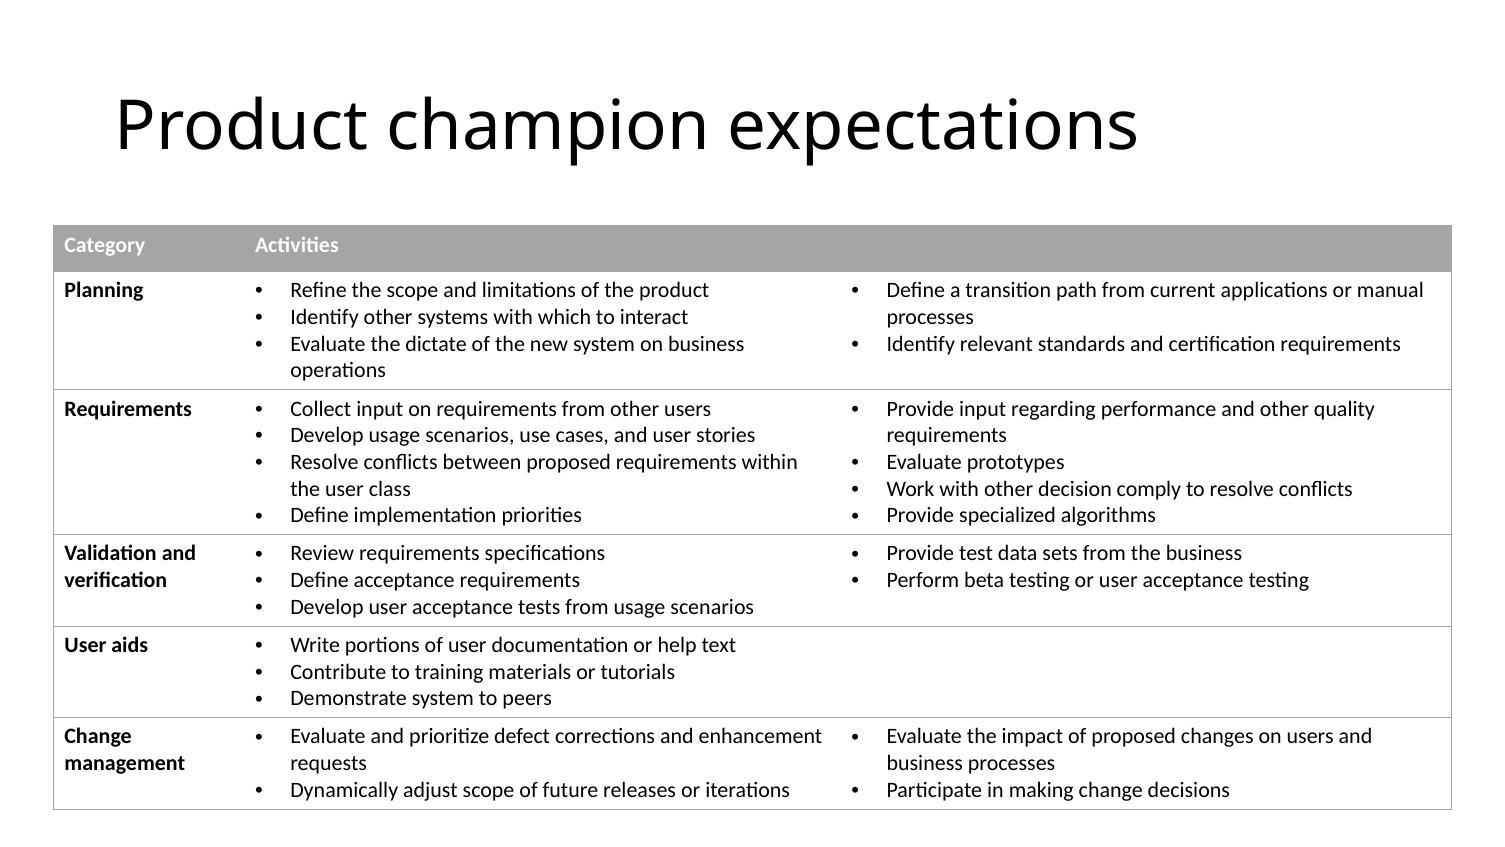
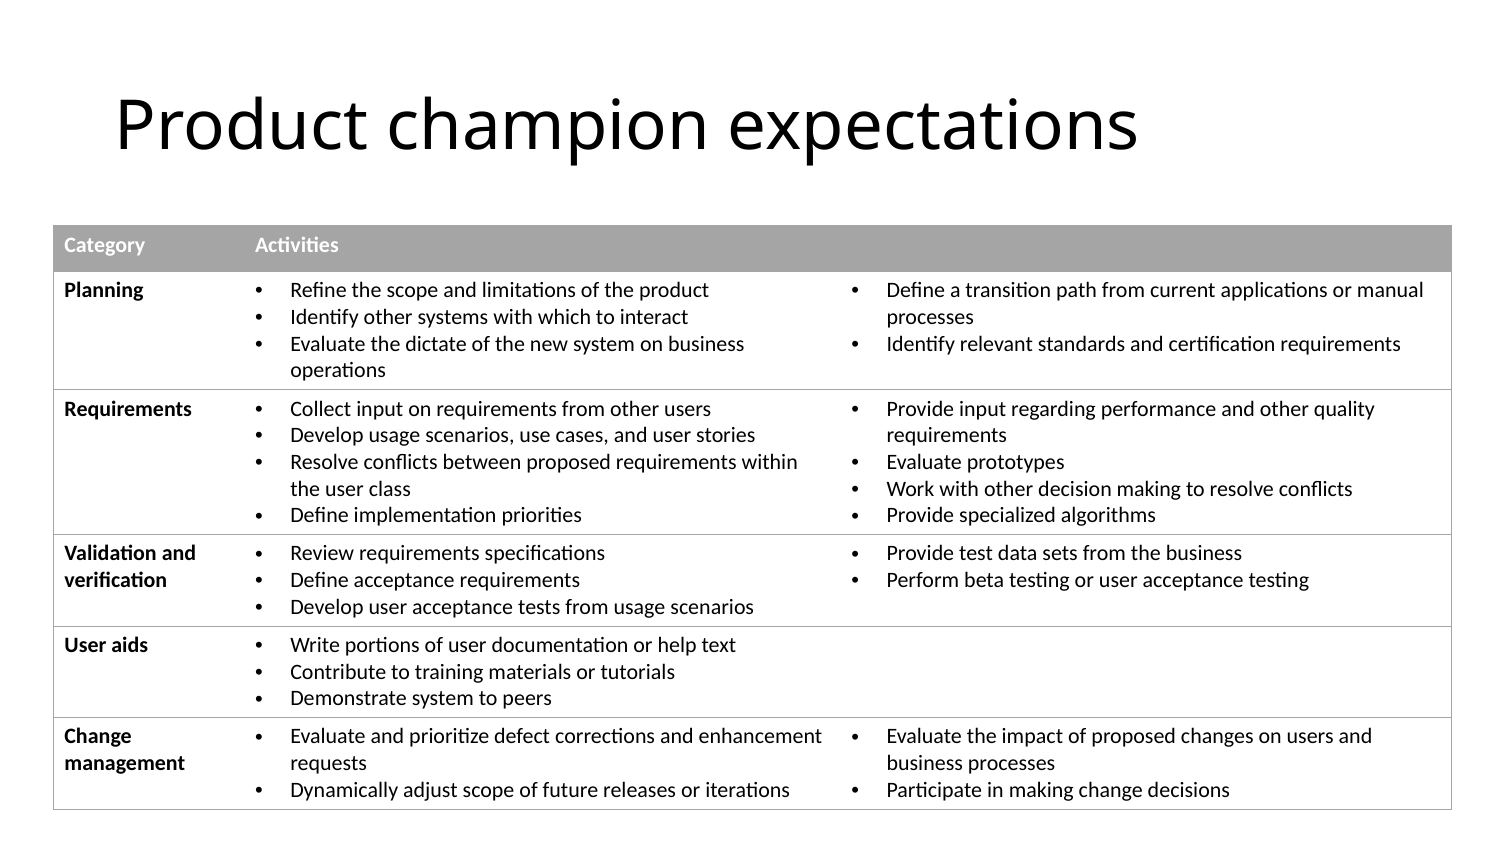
decision comply: comply -> making
